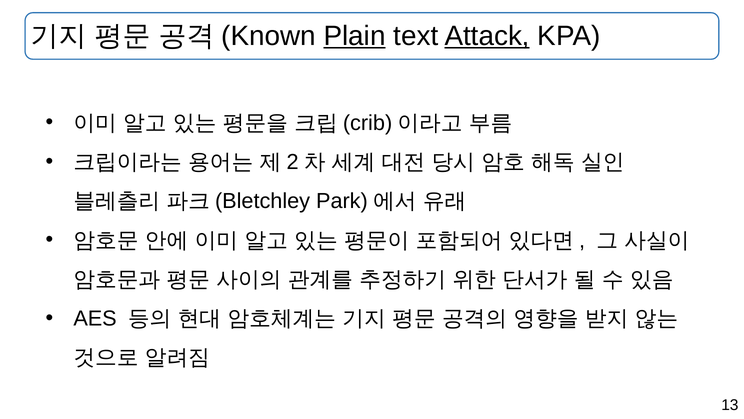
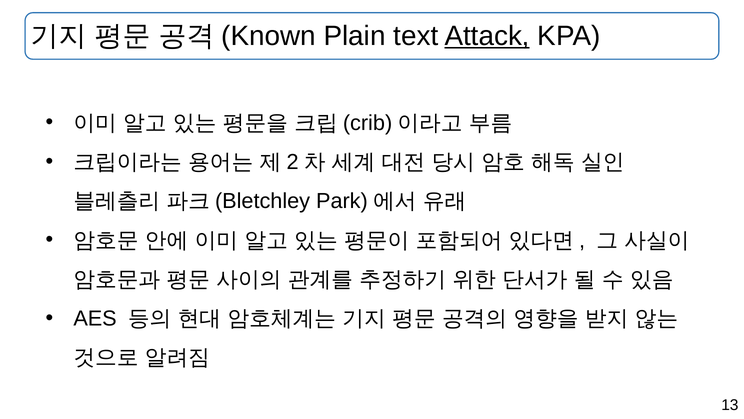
Plain underline: present -> none
